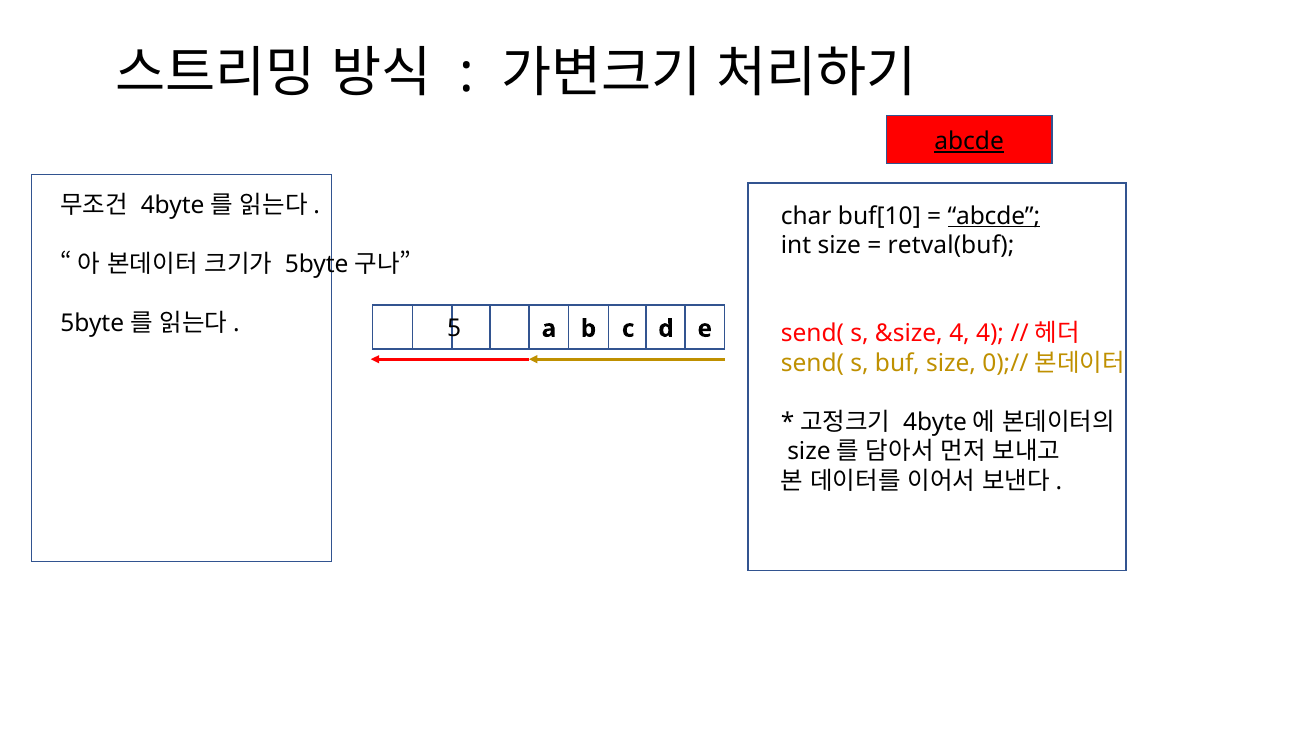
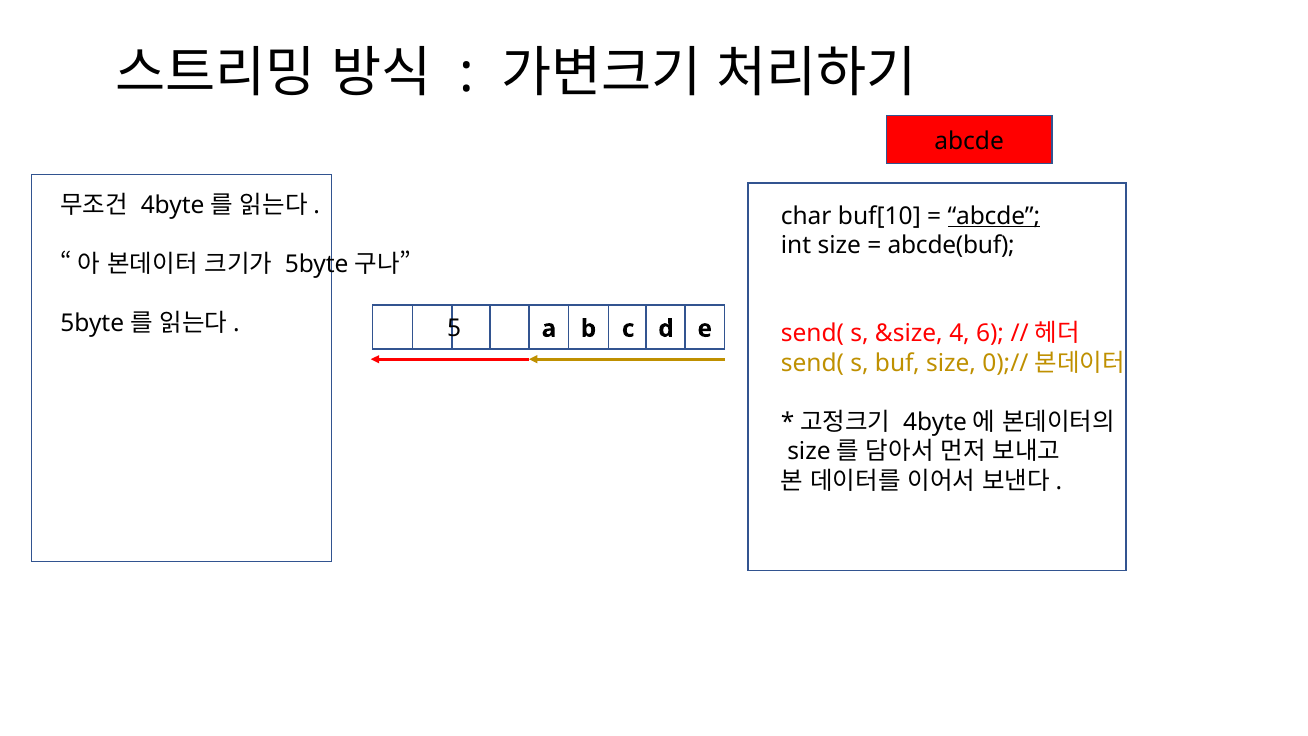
abcde at (969, 141) underline: present -> none
retval(buf: retval(buf -> abcde(buf
4 4: 4 -> 6
